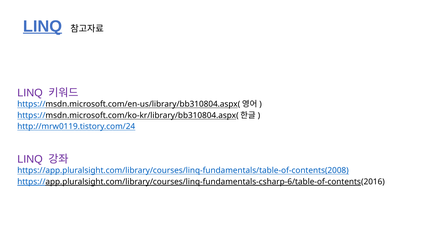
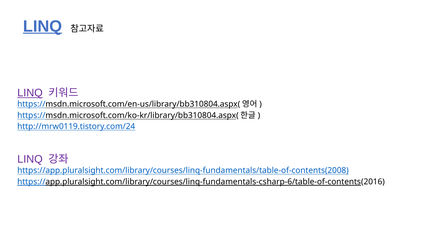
LINQ at (30, 93) underline: none -> present
